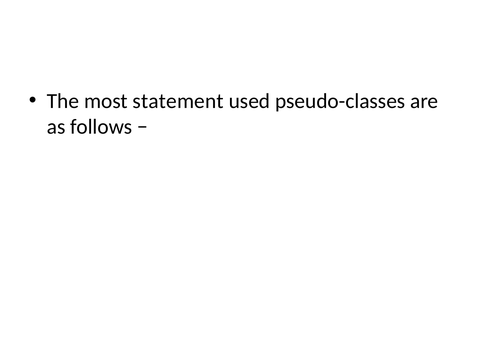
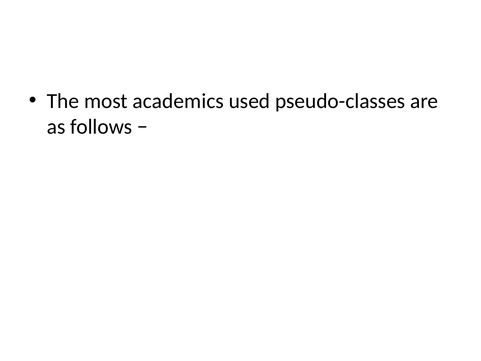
statement: statement -> academics
